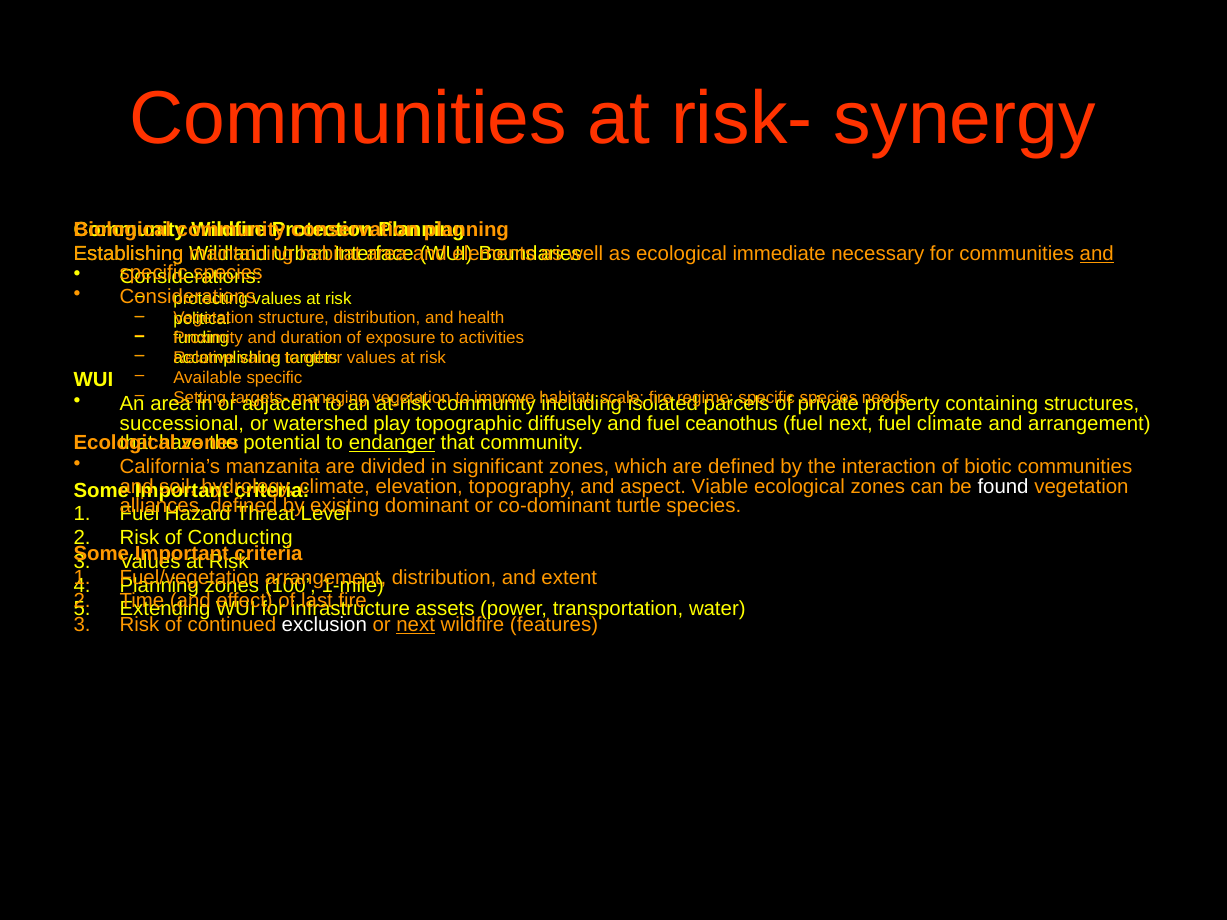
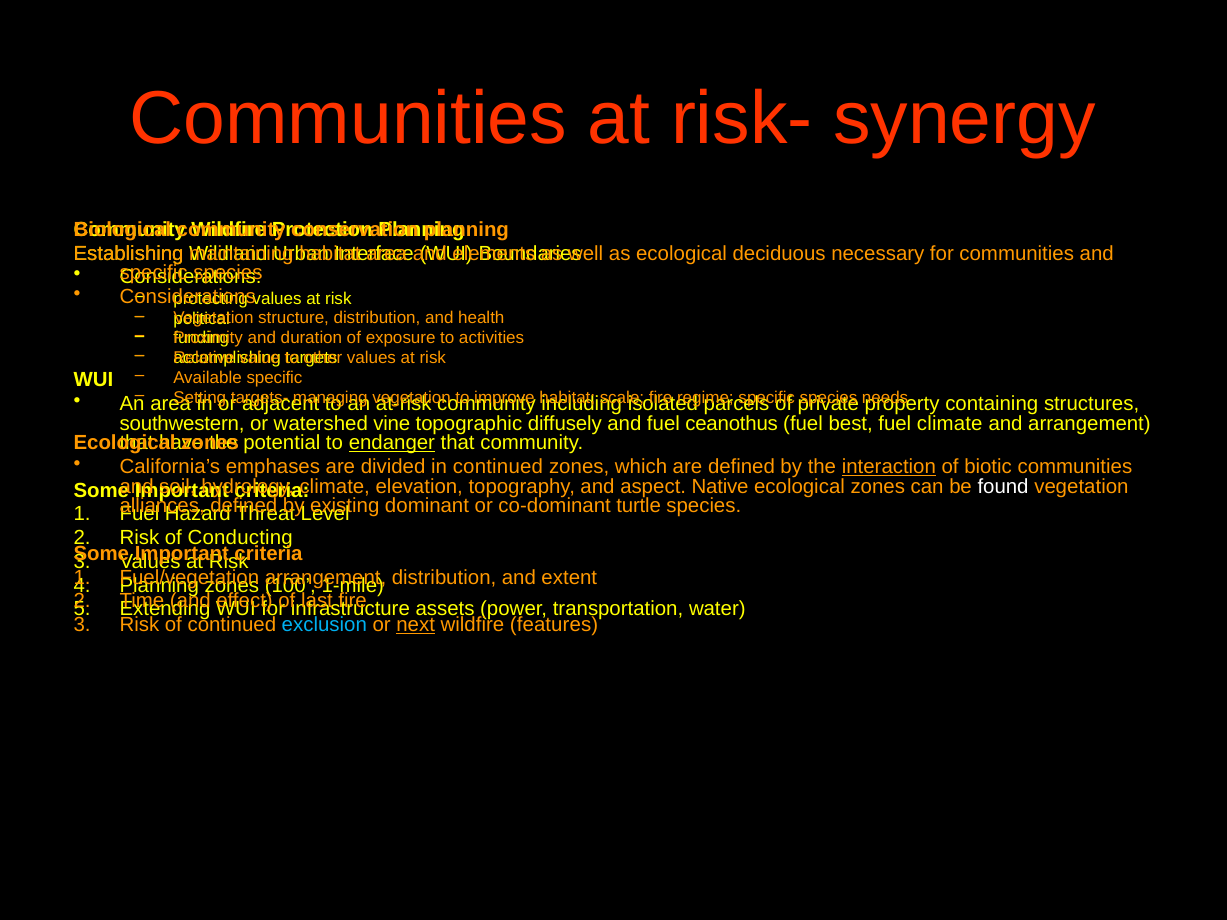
immediate: immediate -> deciduous
and at (1097, 254) underline: present -> none
successional: successional -> southwestern
play: play -> vine
fuel next: next -> best
manzanita: manzanita -> emphases
in significant: significant -> continued
interaction underline: none -> present
Viable: Viable -> Native
exclusion colour: white -> light blue
